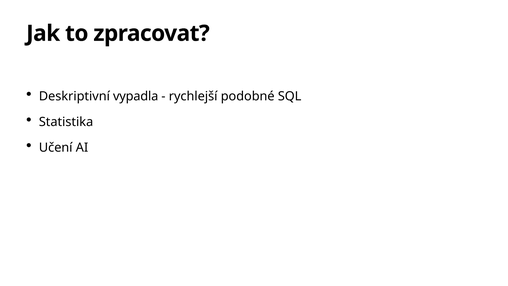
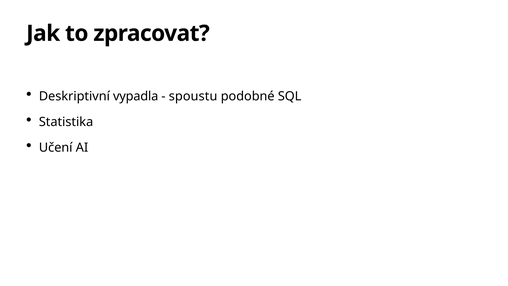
rychlejší: rychlejší -> spoustu
